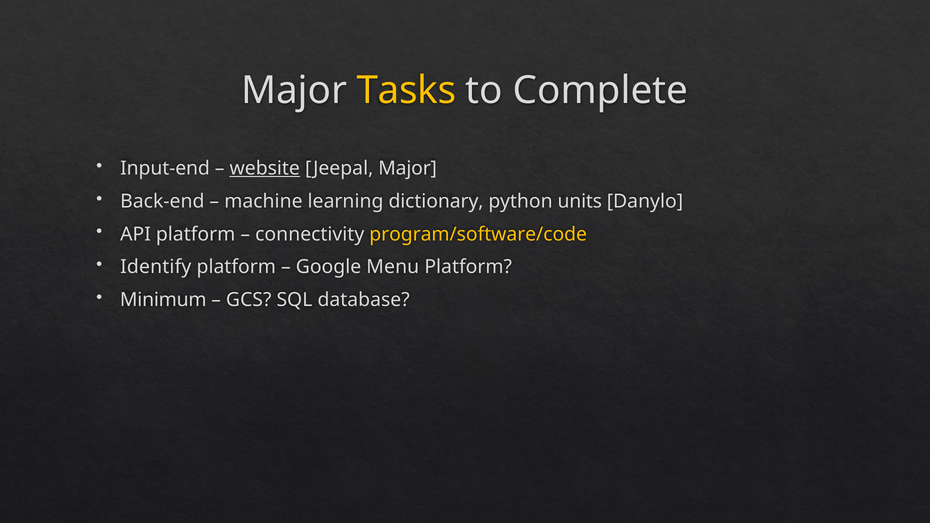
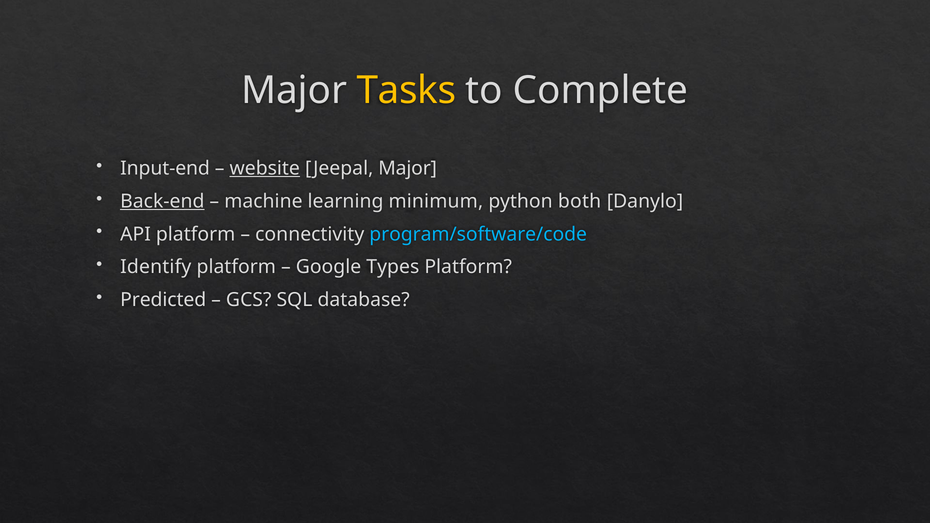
Back-end underline: none -> present
dictionary: dictionary -> minimum
units: units -> both
program/software/code colour: yellow -> light blue
Menu: Menu -> Types
Minimum: Minimum -> Predicted
